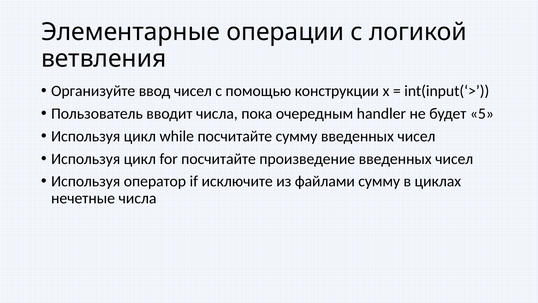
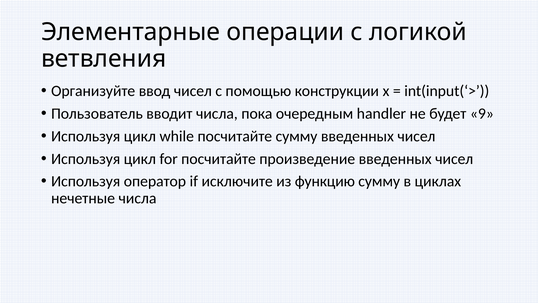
5: 5 -> 9
файлами: файлами -> функцию
